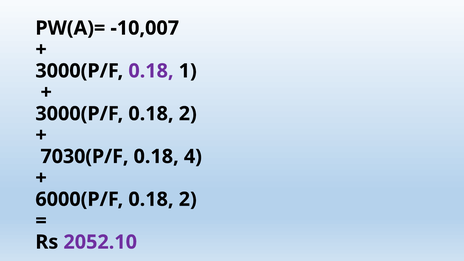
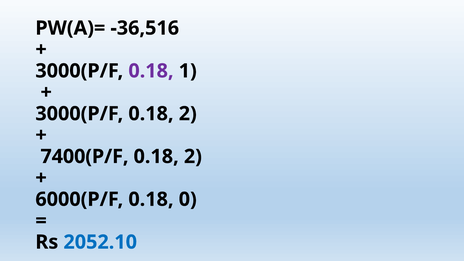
-10,007: -10,007 -> -36,516
7030(P/F: 7030(P/F -> 7400(P/F
4 at (193, 157): 4 -> 2
6000(P/F 0.18 2: 2 -> 0
2052.10 colour: purple -> blue
